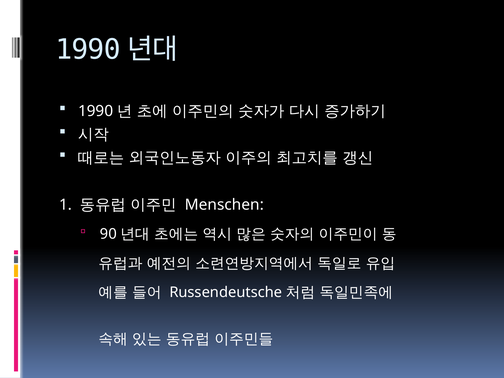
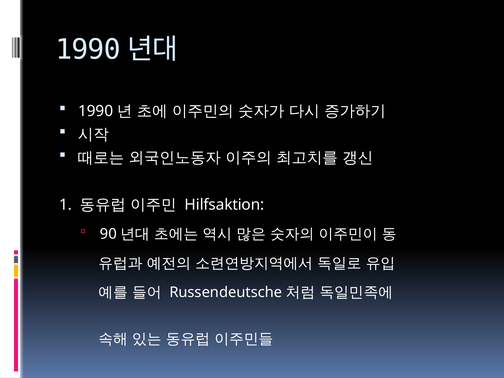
Menschen: Menschen -> Hilfsaktion
